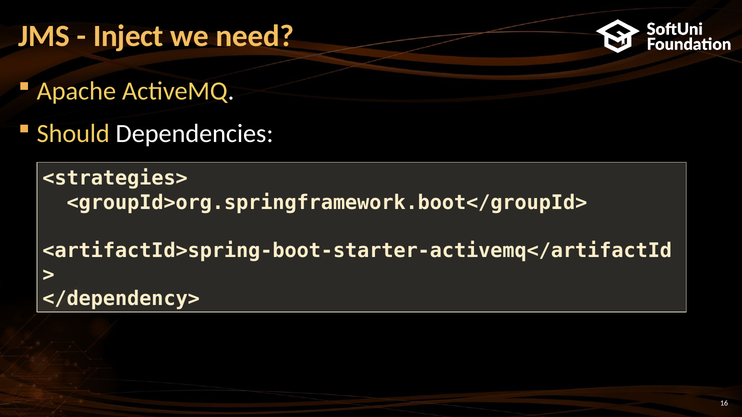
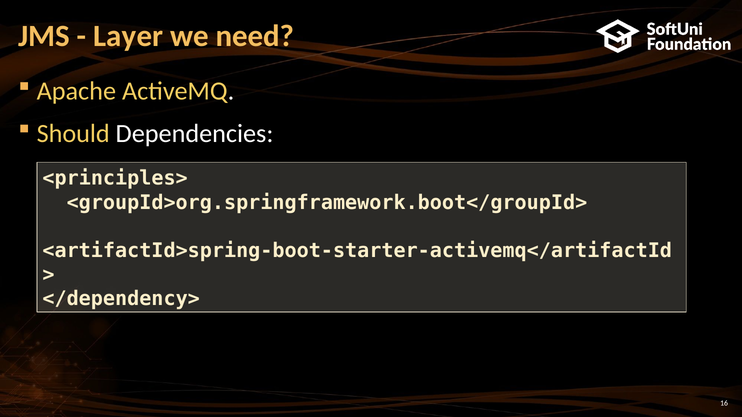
Inject: Inject -> Layer
<strategies>: <strategies> -> <principles>
